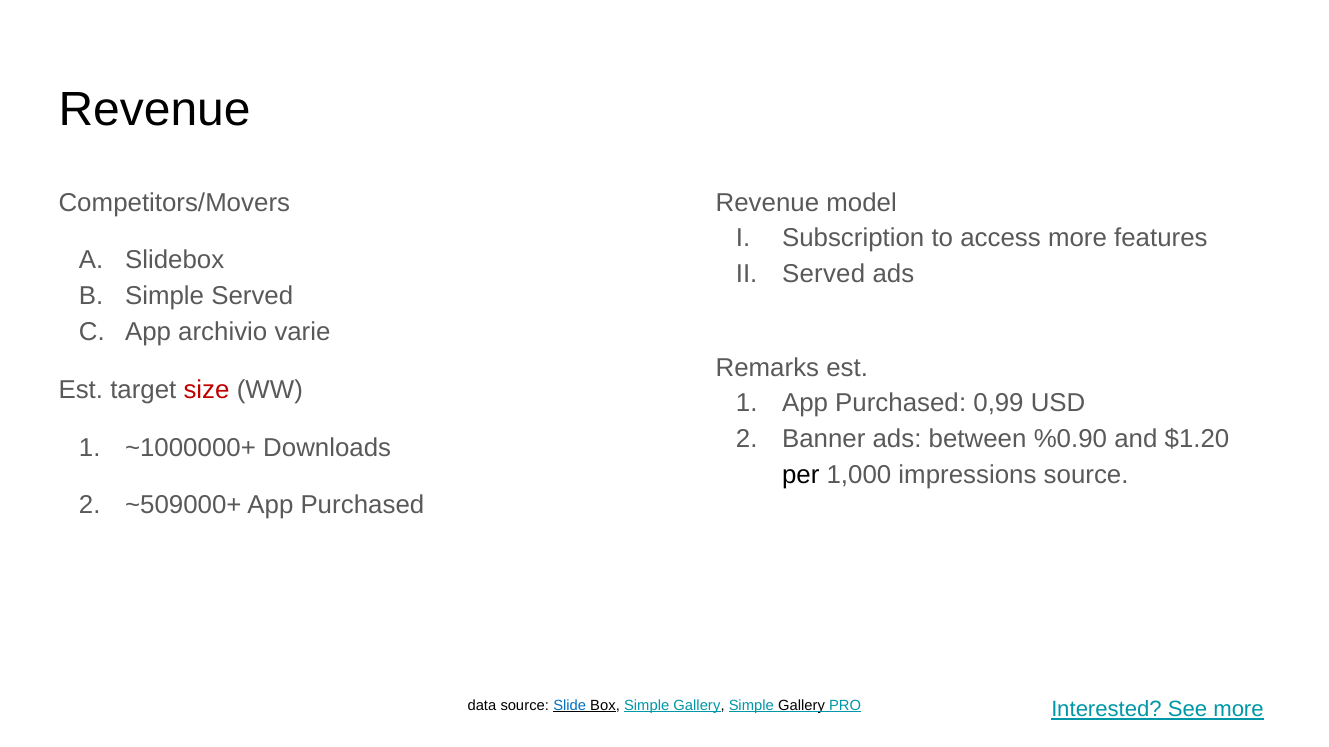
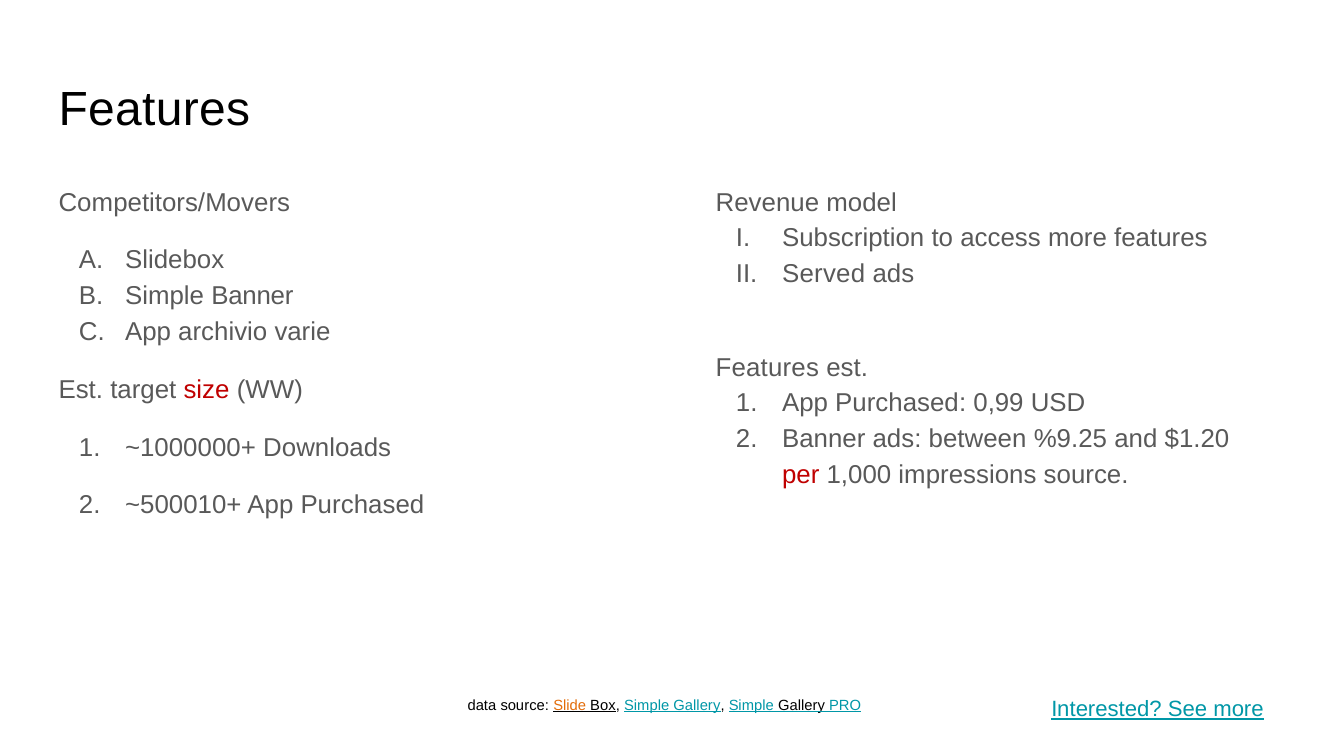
Revenue at (155, 110): Revenue -> Features
Simple Served: Served -> Banner
Remarks at (767, 368): Remarks -> Features
%0.90: %0.90 -> %9.25
per colour: black -> red
~509000+: ~509000+ -> ~500010+
Slide colour: blue -> orange
